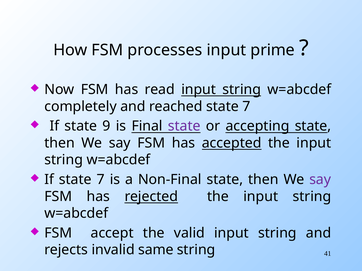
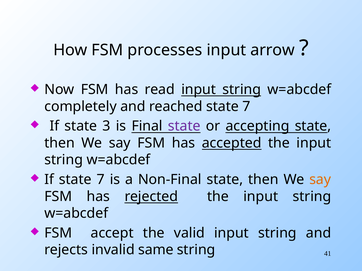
prime: prime -> arrow
9: 9 -> 3
say at (320, 180) colour: purple -> orange
